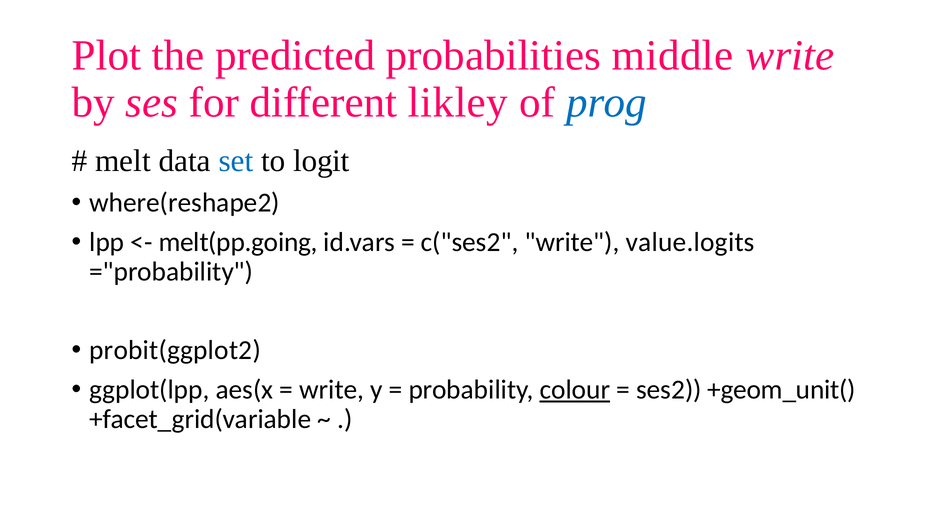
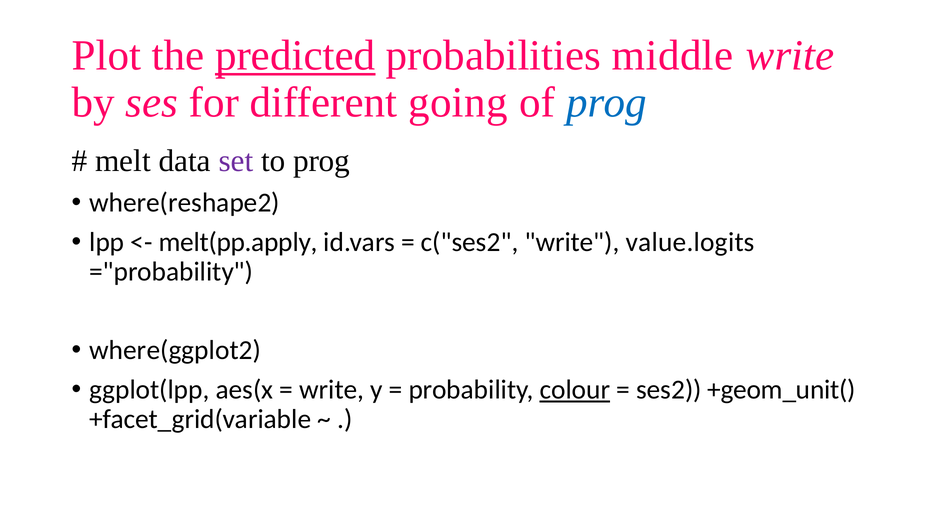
predicted underline: none -> present
likley: likley -> going
set colour: blue -> purple
to logit: logit -> prog
melt(pp.going: melt(pp.going -> melt(pp.apply
probit(ggplot2: probit(ggplot2 -> where(ggplot2
